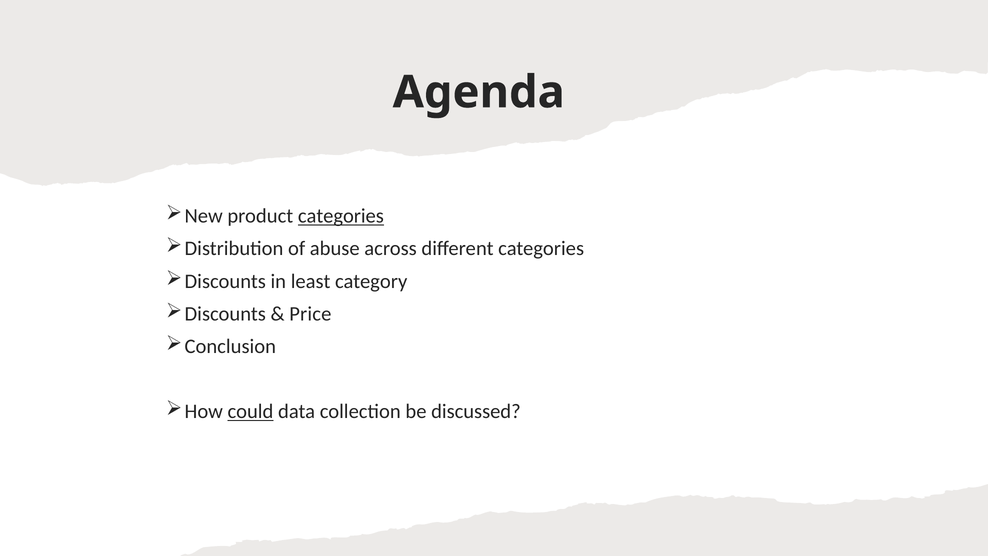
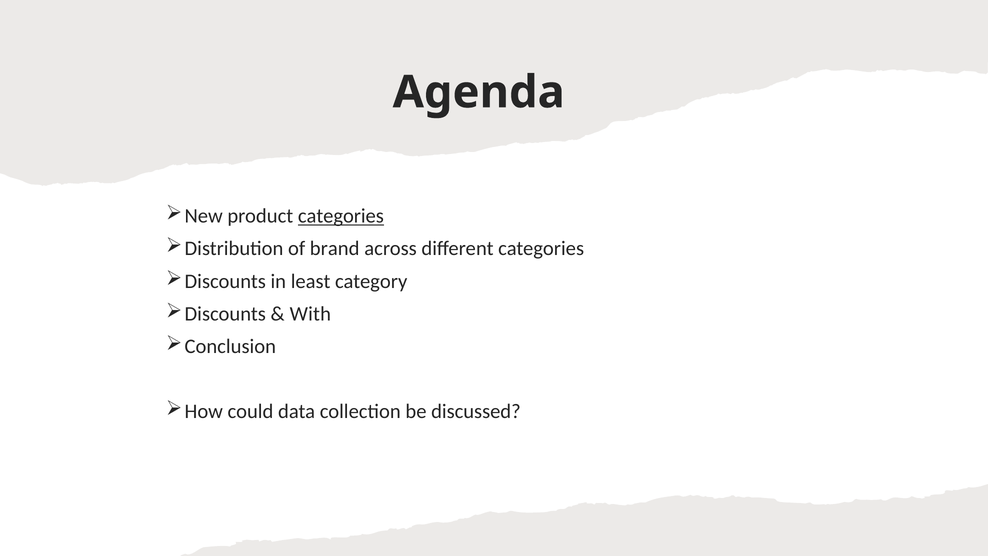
abuse: abuse -> brand
Price: Price -> With
could underline: present -> none
